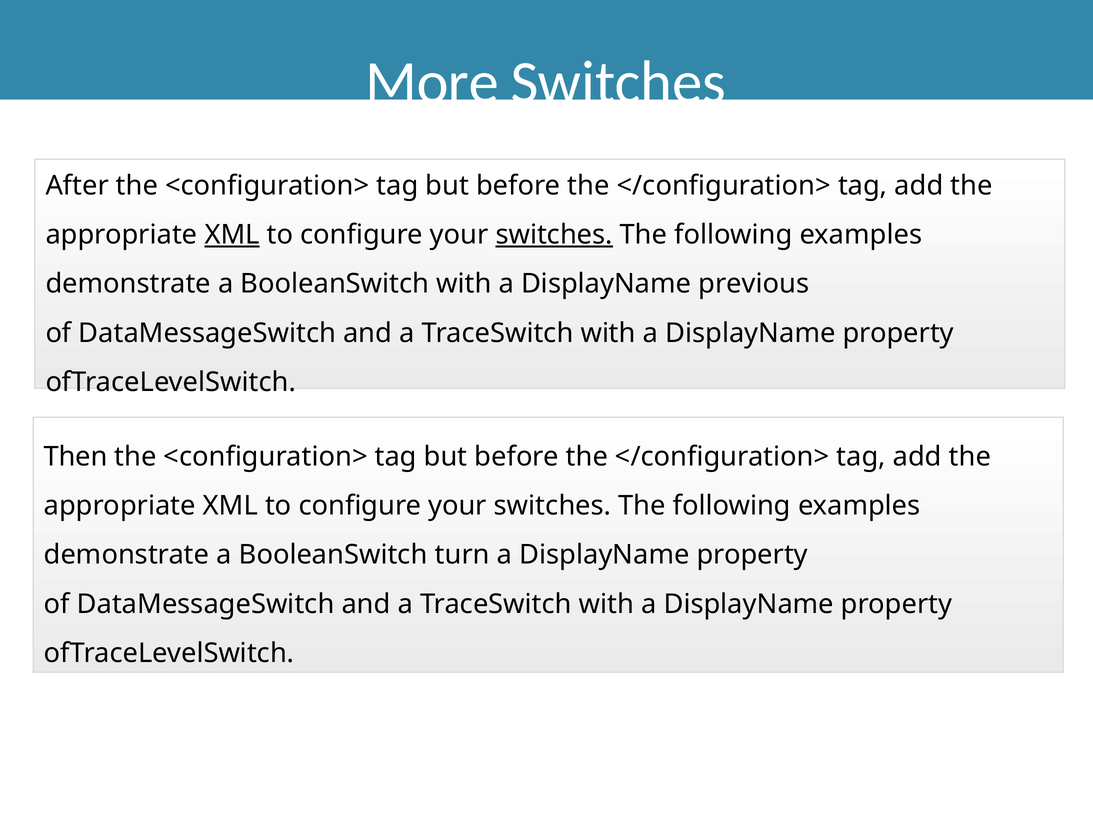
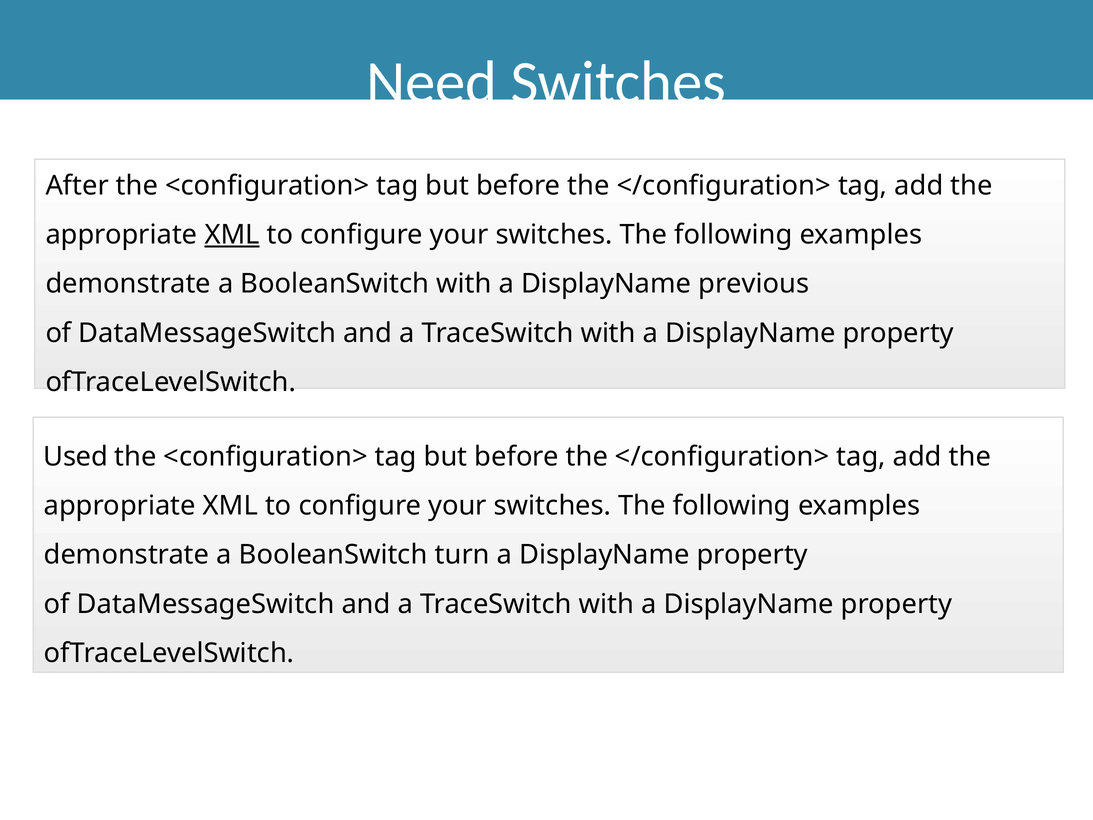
More: More -> Need
switches at (554, 235) underline: present -> none
Then: Then -> Used
